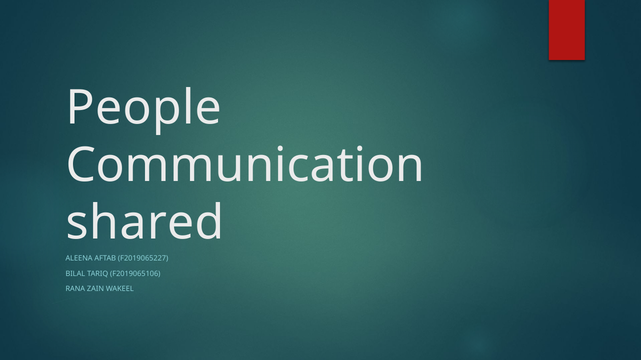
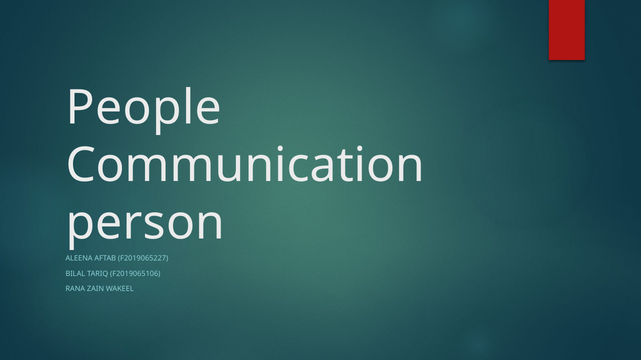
shared: shared -> person
